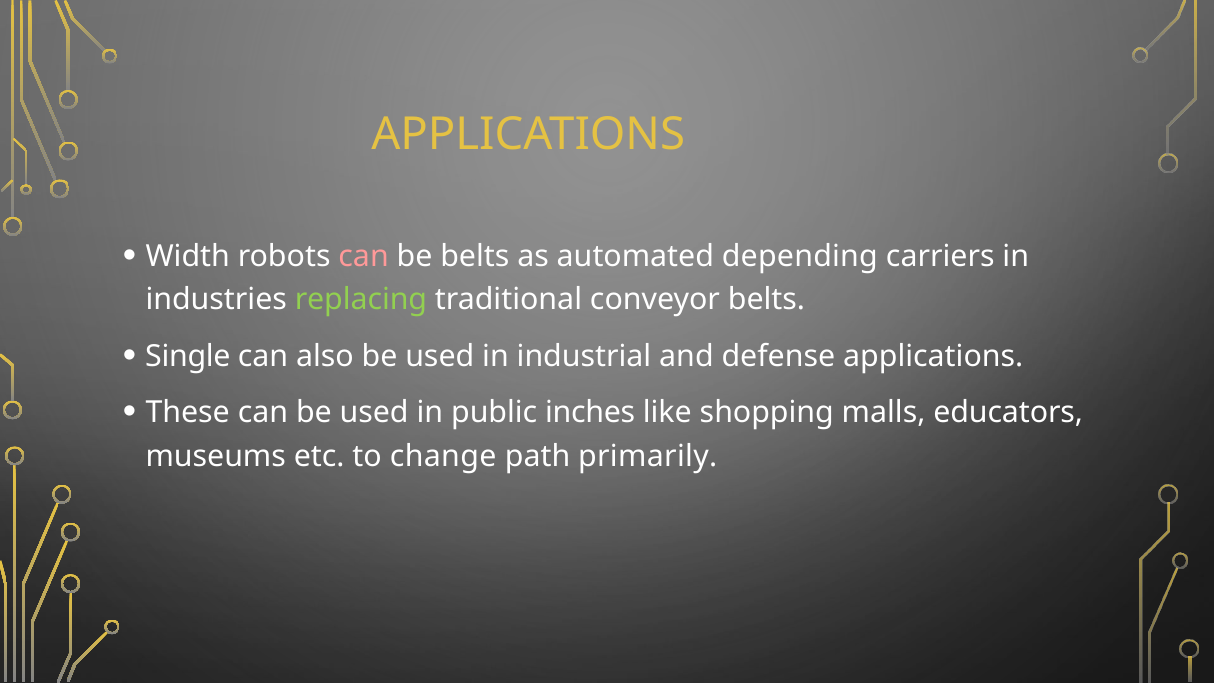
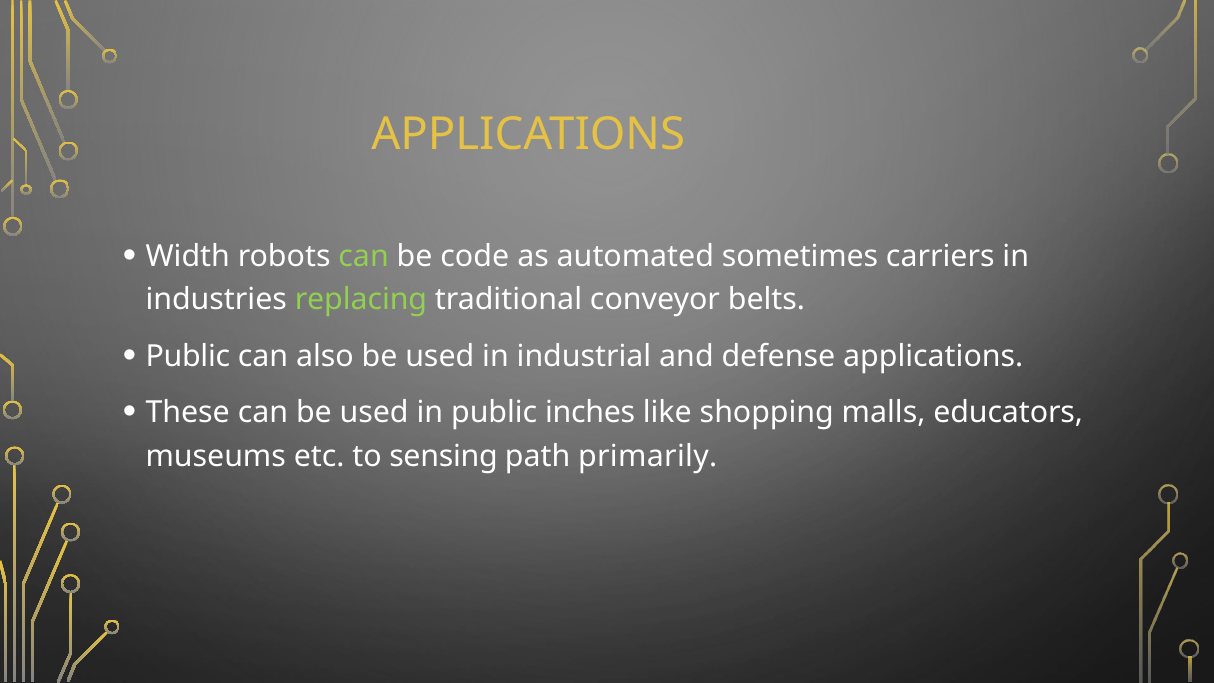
can at (364, 256) colour: pink -> light green
be belts: belts -> code
depending: depending -> sometimes
Single at (188, 356): Single -> Public
change: change -> sensing
